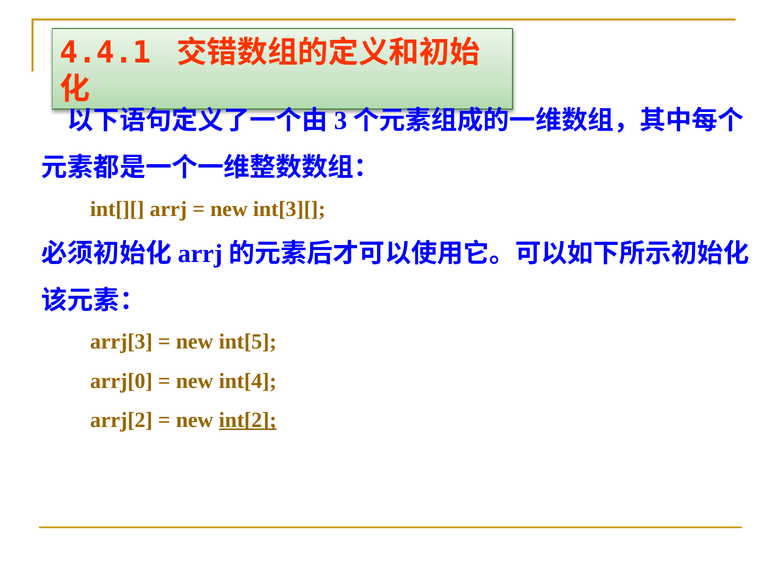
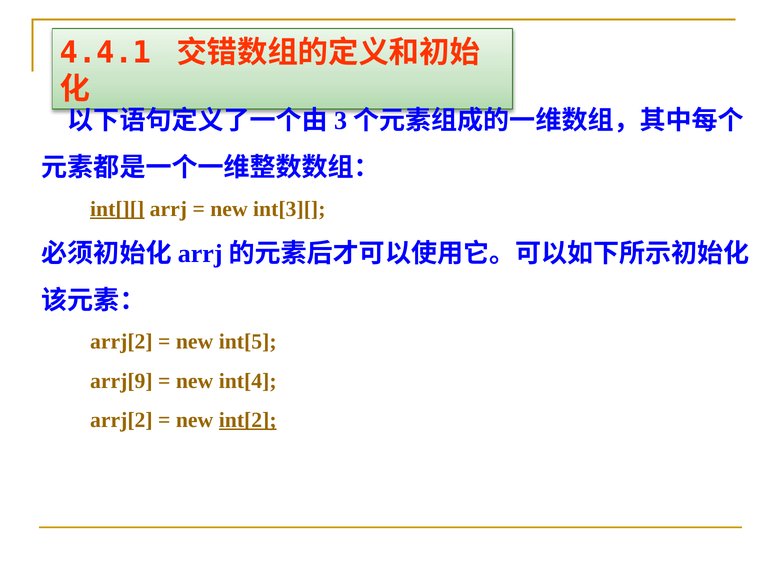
int[][ underline: none -> present
arrj[3 at (121, 342): arrj[3 -> arrj[2
arrj[0: arrj[0 -> arrj[9
